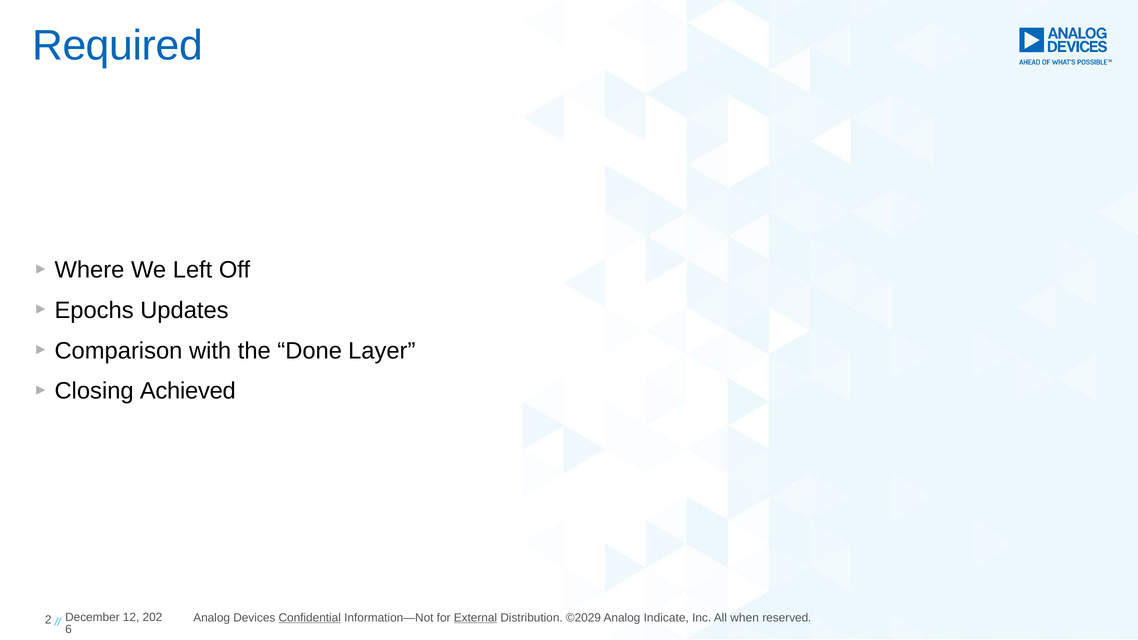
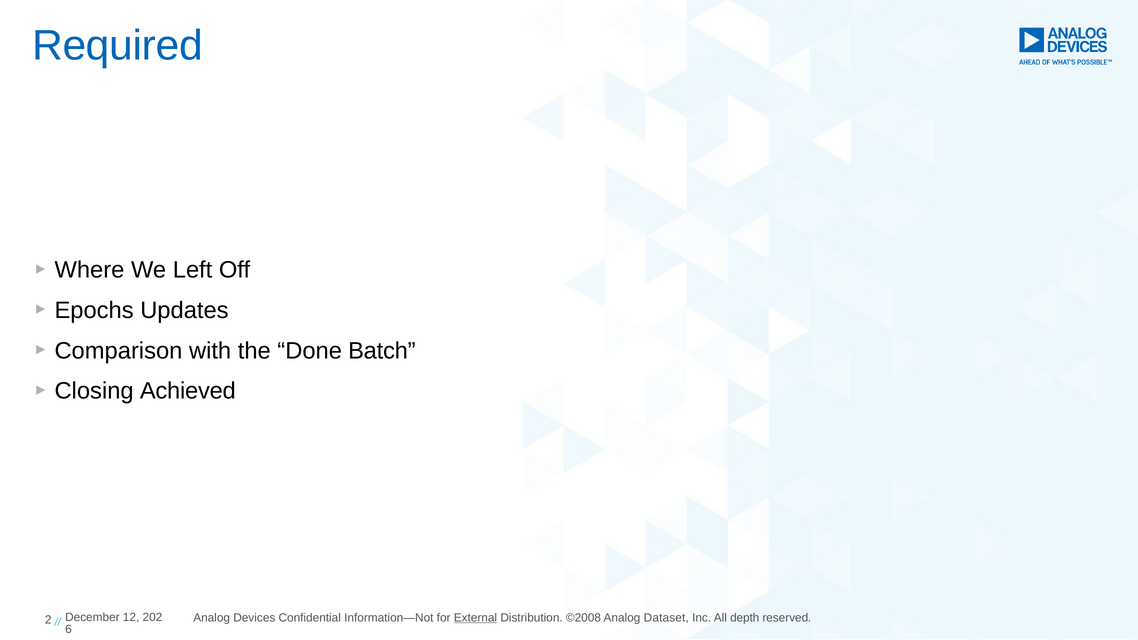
Layer: Layer -> Batch
Confidential underline: present -> none
©2029: ©2029 -> ©2008
Indicate: Indicate -> Dataset
when: when -> depth
